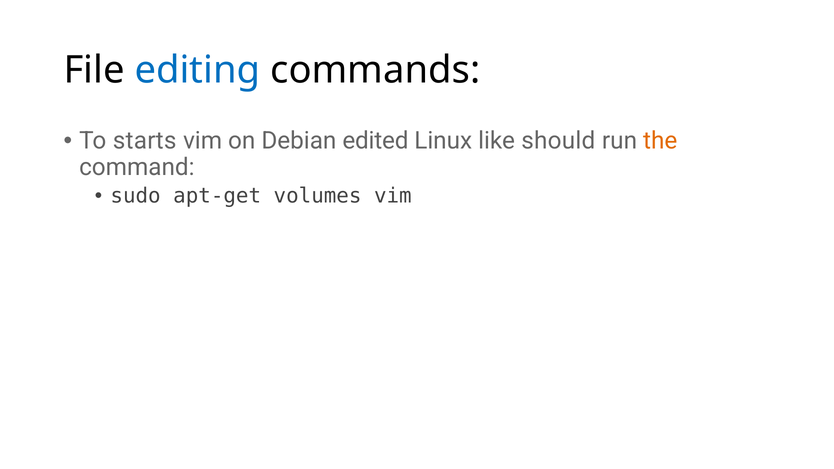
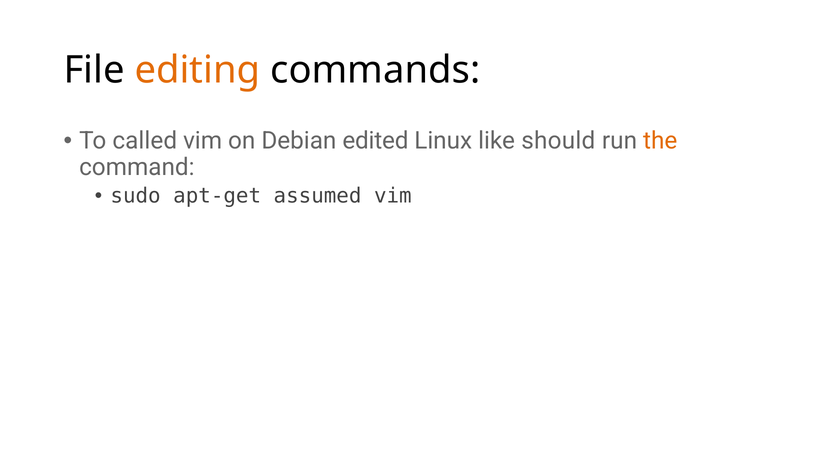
editing colour: blue -> orange
starts: starts -> called
volumes: volumes -> assumed
